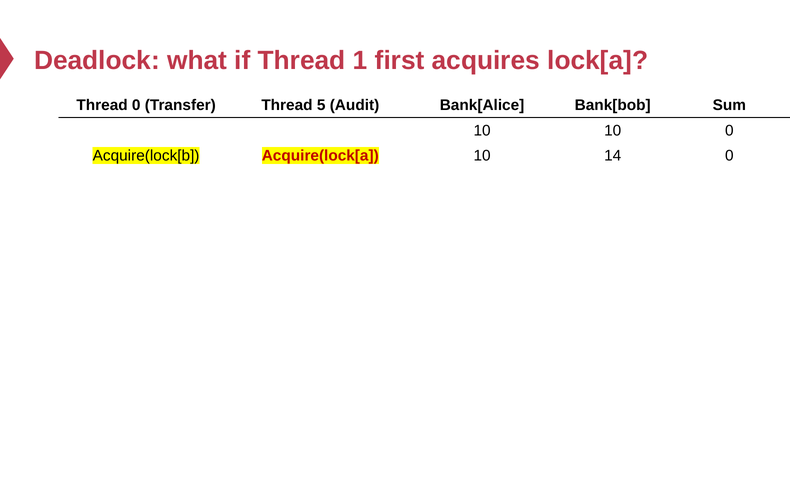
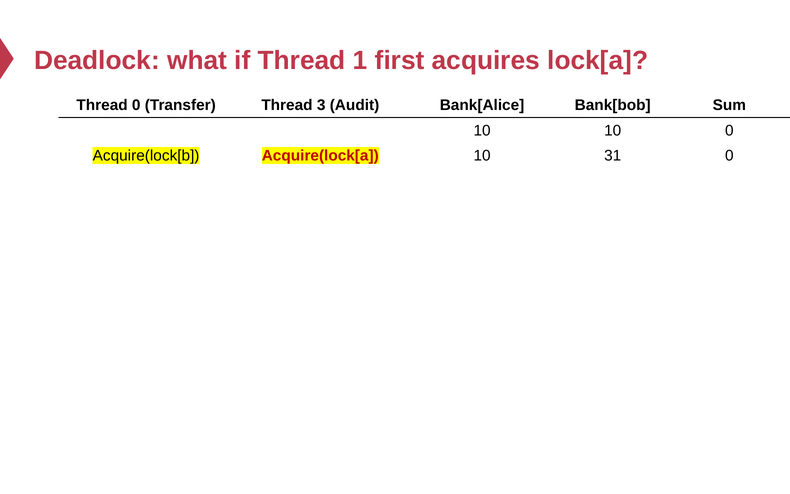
5: 5 -> 3
14: 14 -> 31
